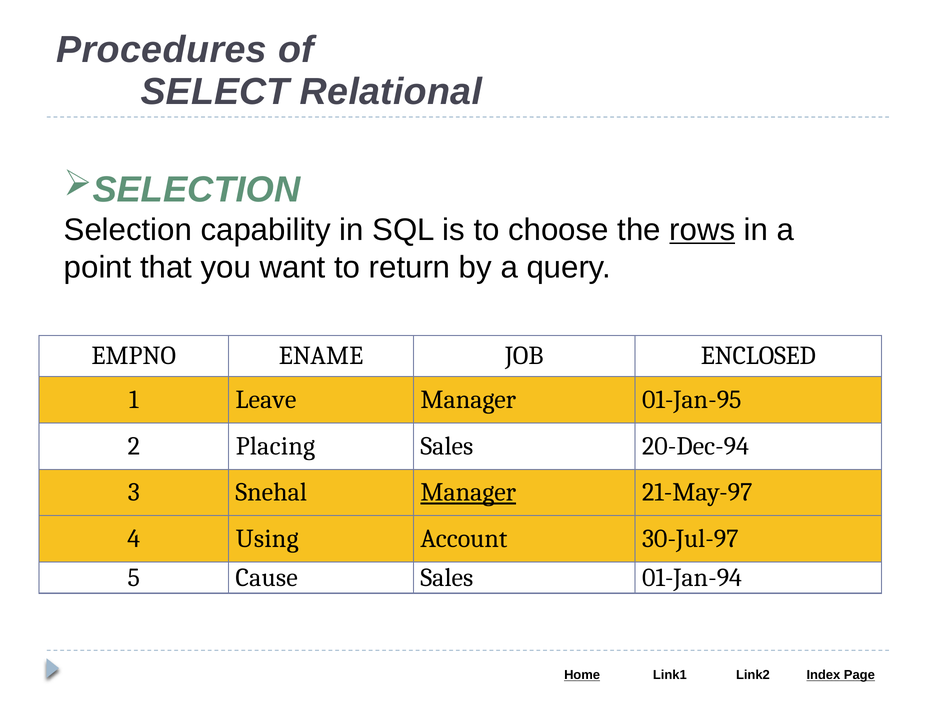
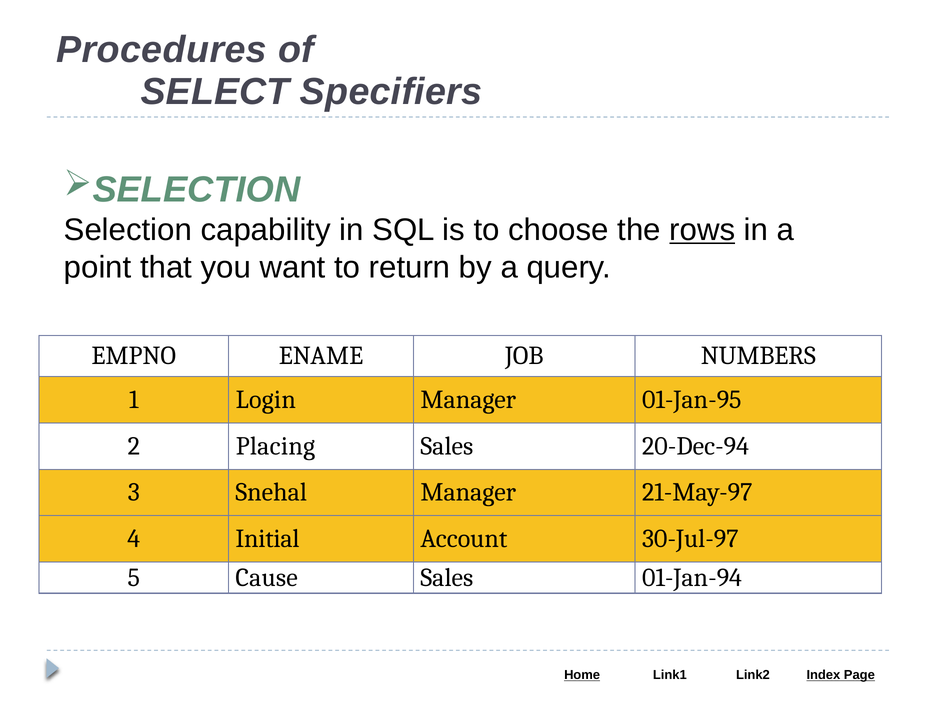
Relational: Relational -> Specifiers
ENCLOSED: ENCLOSED -> NUMBERS
Leave: Leave -> Login
Manager at (468, 492) underline: present -> none
Using: Using -> Initial
